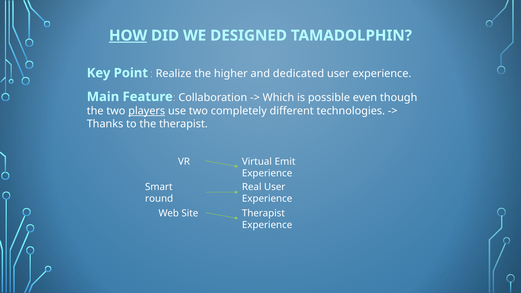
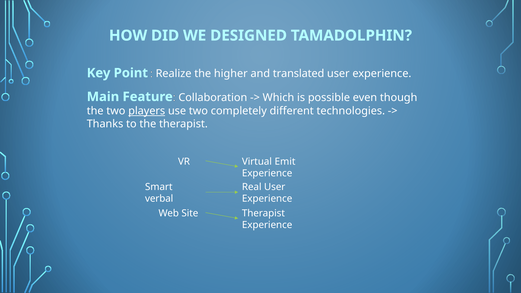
HOW underline: present -> none
dedicated: dedicated -> translated
round: round -> verbal
